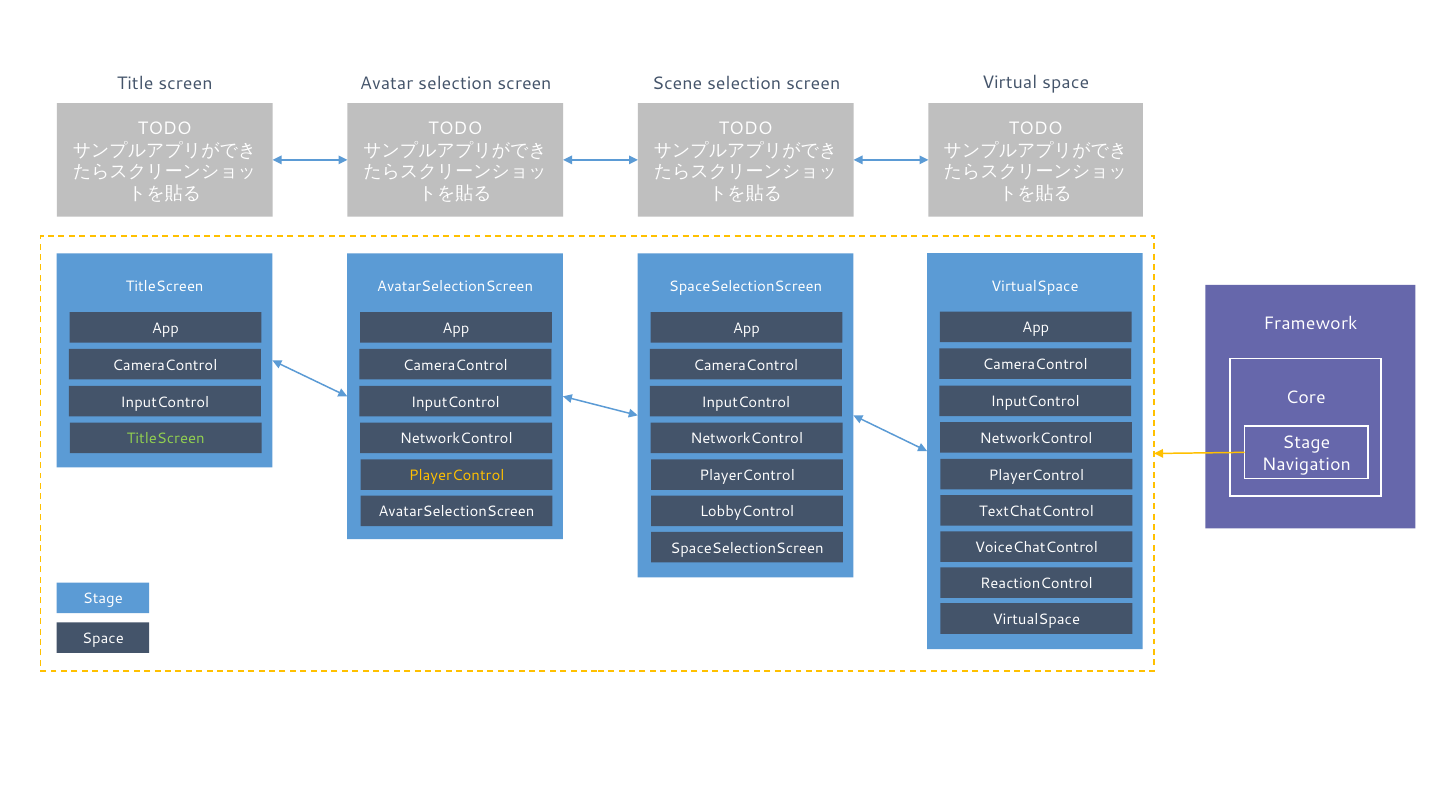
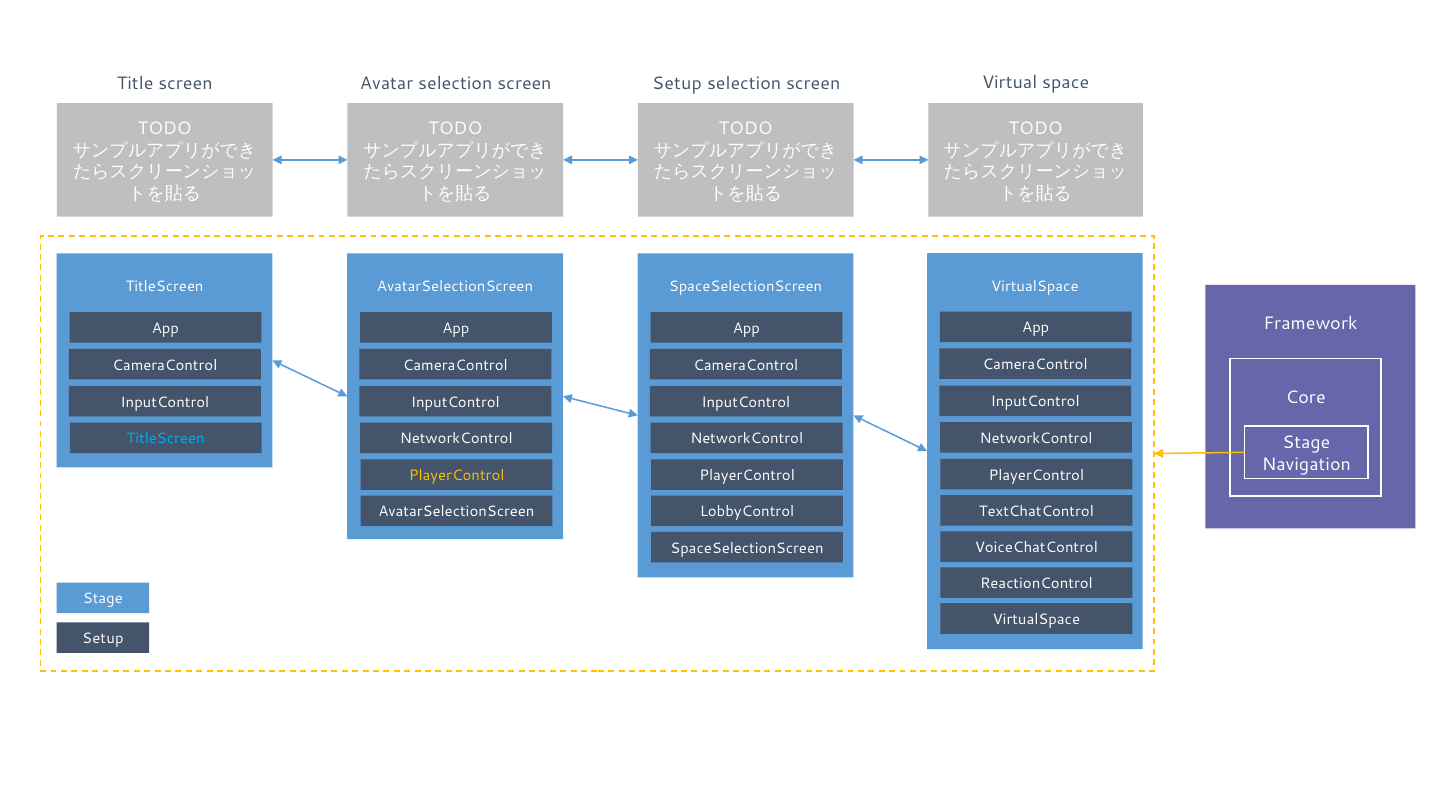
screen Scene: Scene -> Setup
TitleScreen at (166, 439) colour: light green -> light blue
Space at (103, 639): Space -> Setup
